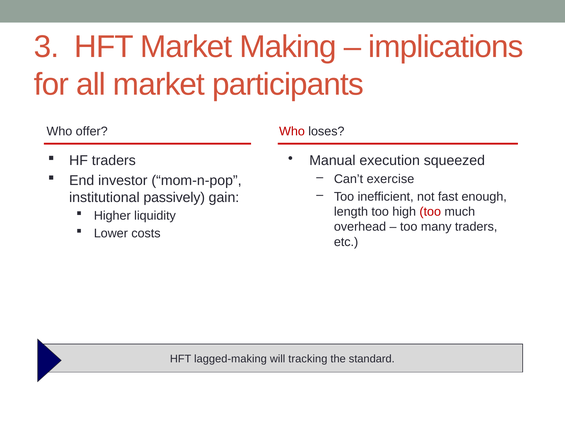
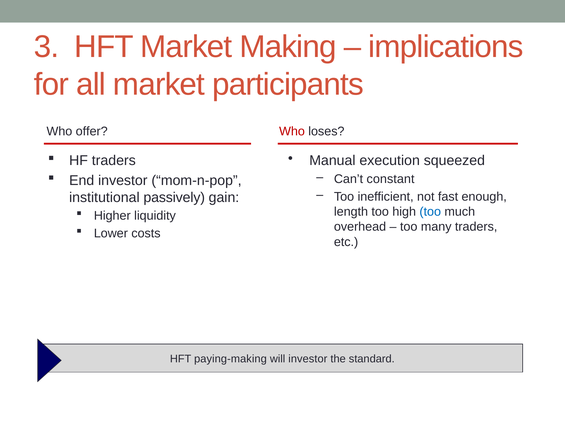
exercise: exercise -> constant
too at (430, 212) colour: red -> blue
lagged-making: lagged-making -> paying-making
will tracking: tracking -> investor
